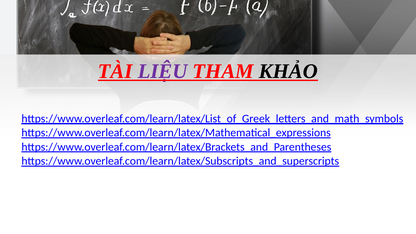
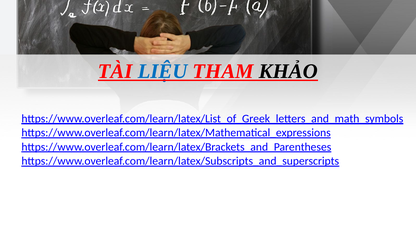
LIỆU colour: purple -> blue
